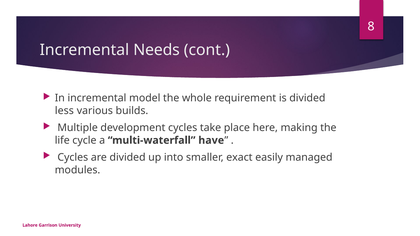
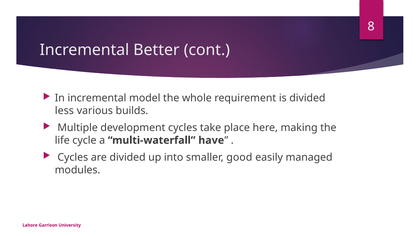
Needs: Needs -> Better
exact: exact -> good
